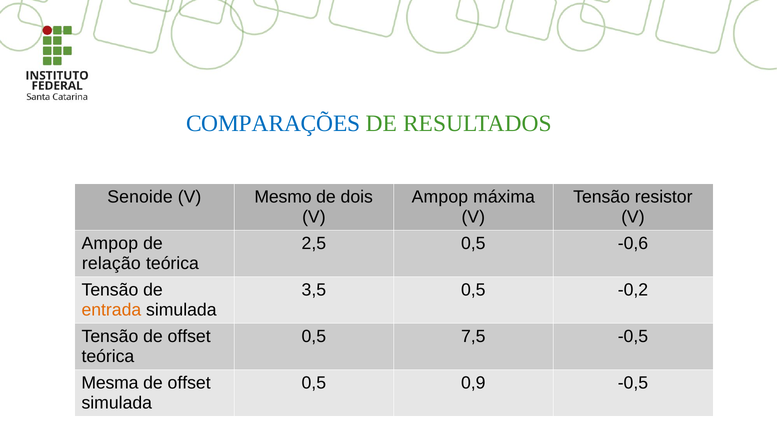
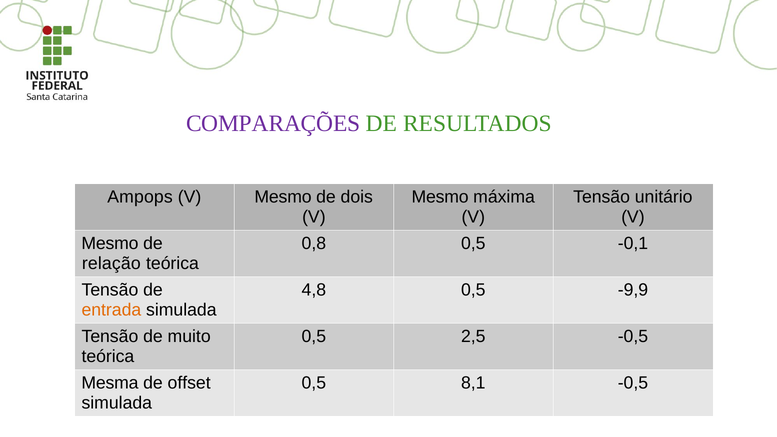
COMPARAÇÕES colour: blue -> purple
Senoide: Senoide -> Ampops
Ampop at (440, 197): Ampop -> Mesmo
resistor: resistor -> unitário
Ampop at (110, 244): Ampop -> Mesmo
2,5: 2,5 -> 0,8
-0,6: -0,6 -> -0,1
3,5: 3,5 -> 4,8
-0,2: -0,2 -> -9,9
Tensão de offset: offset -> muito
7,5: 7,5 -> 2,5
0,9: 0,9 -> 8,1
